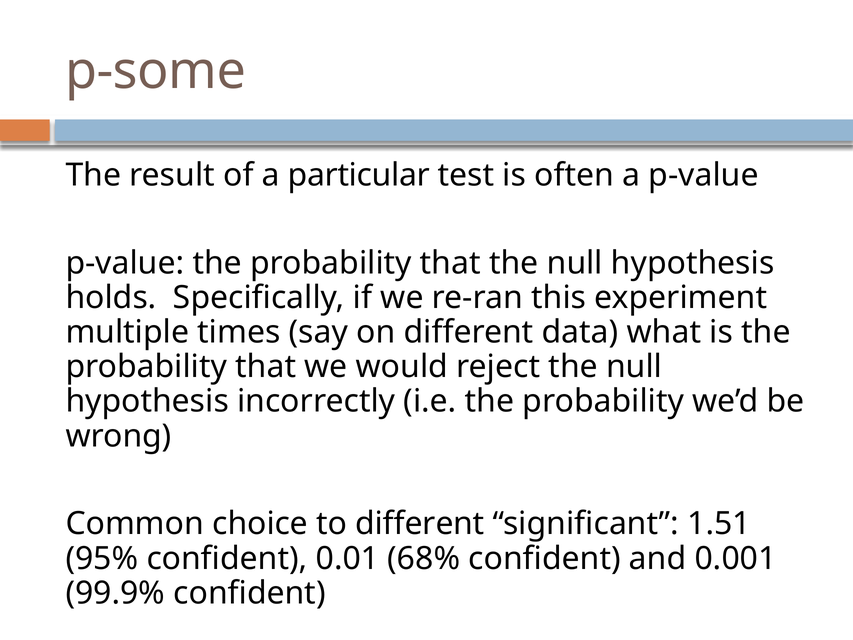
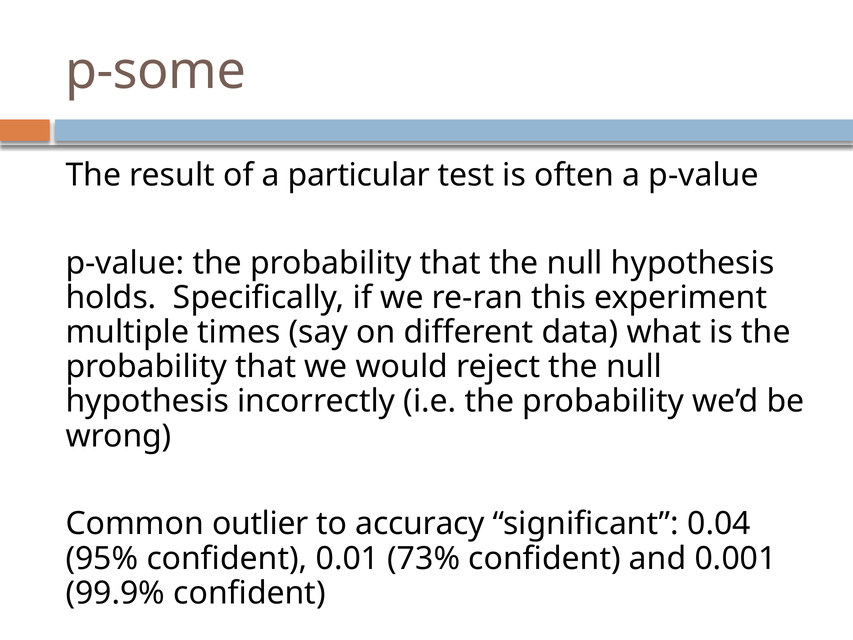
choice: choice -> outlier
to different: different -> accuracy
1.51: 1.51 -> 0.04
68%: 68% -> 73%
